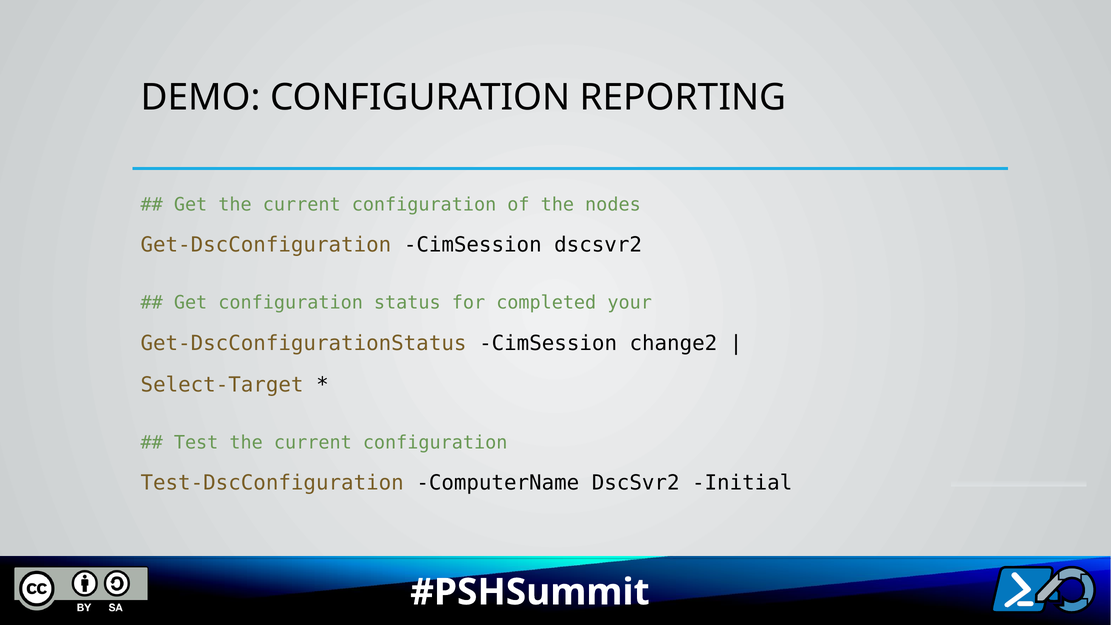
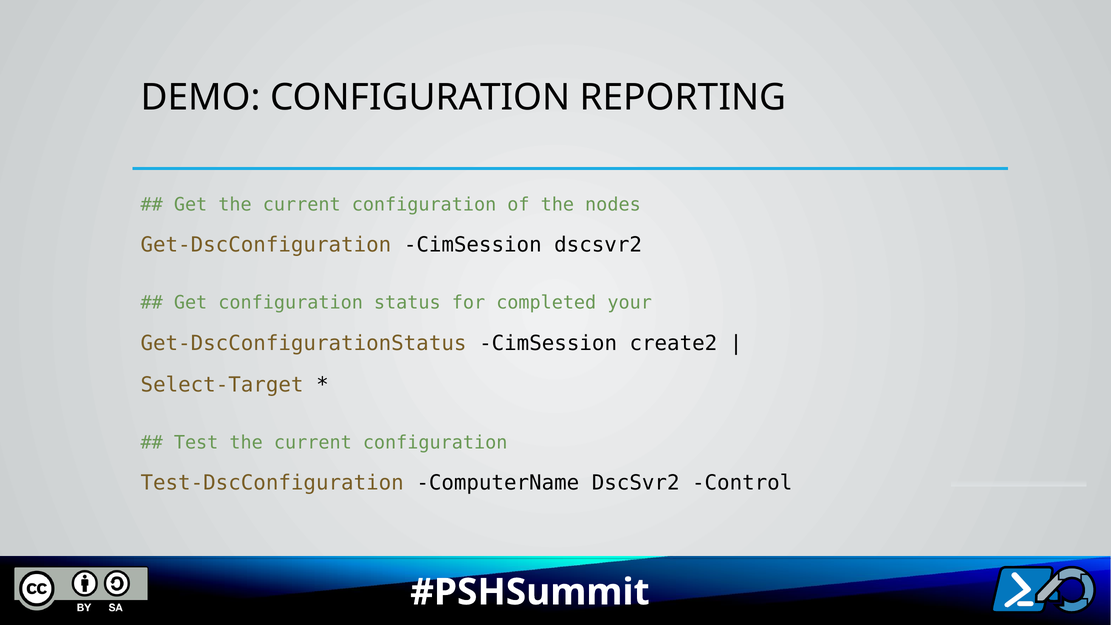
change2: change2 -> create2
Initial: Initial -> Control
